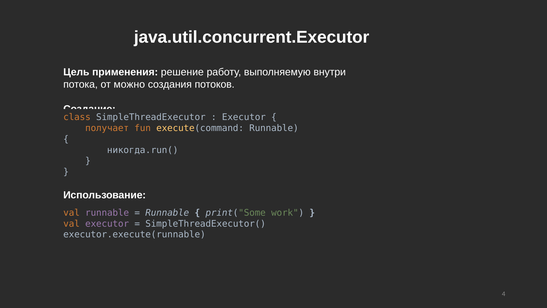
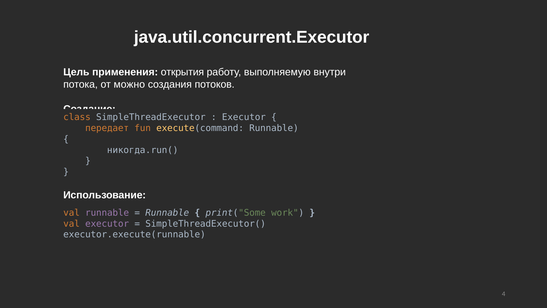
решение: решение -> открытия
получает: получает -> передает
